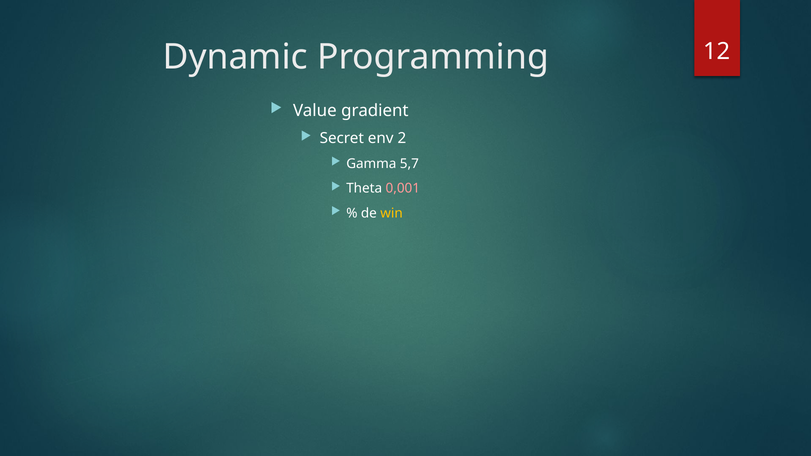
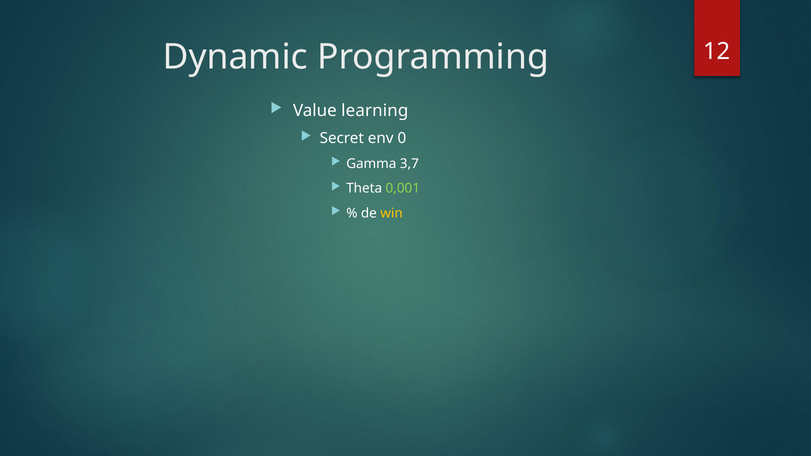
gradient: gradient -> learning
2: 2 -> 0
5,7: 5,7 -> 3,7
0,001 colour: pink -> light green
